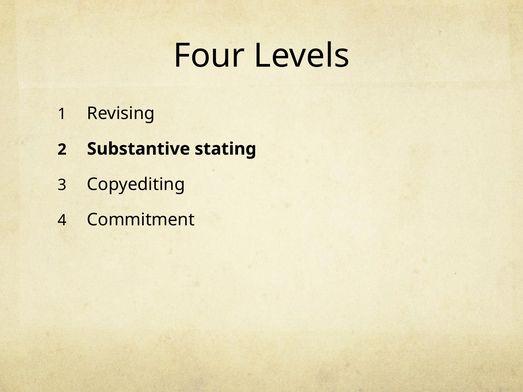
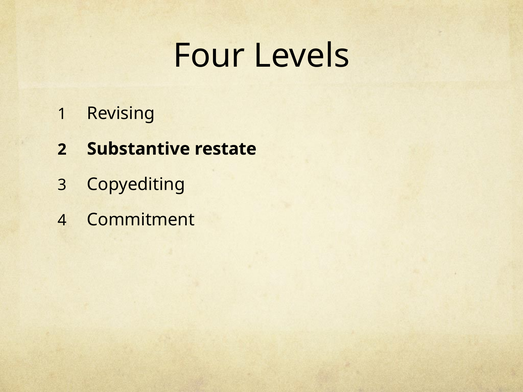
stating: stating -> restate
